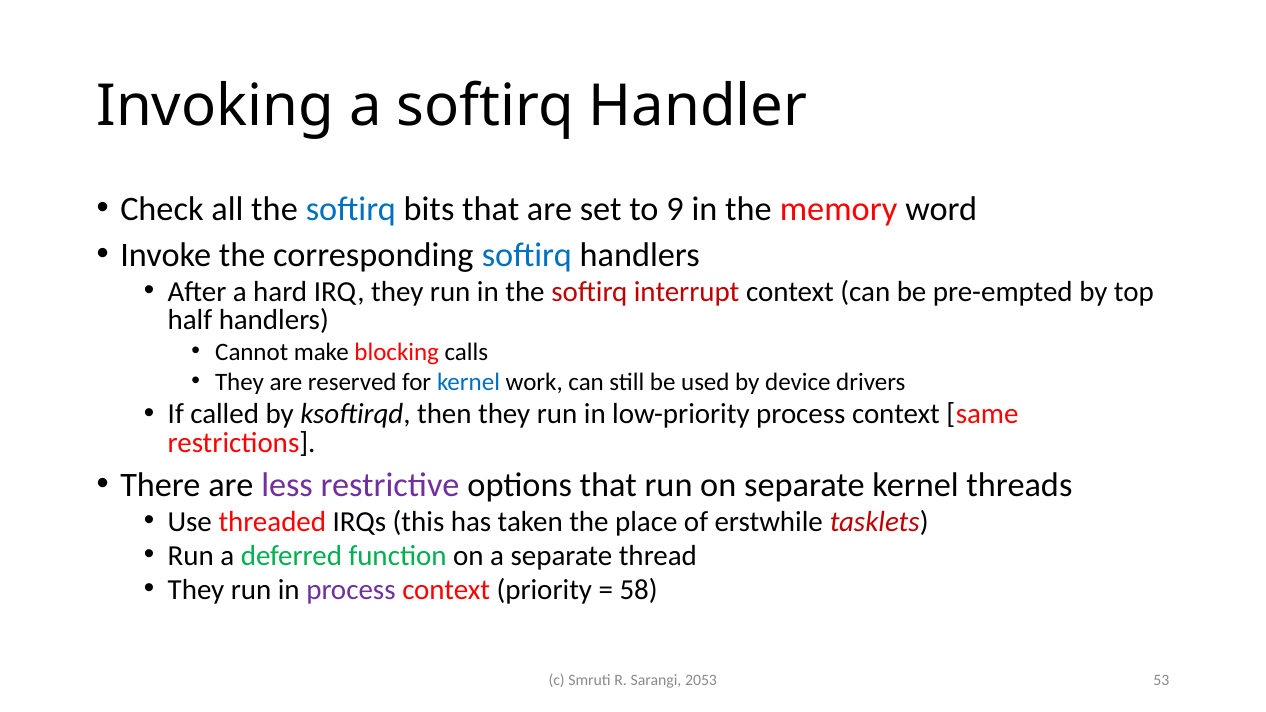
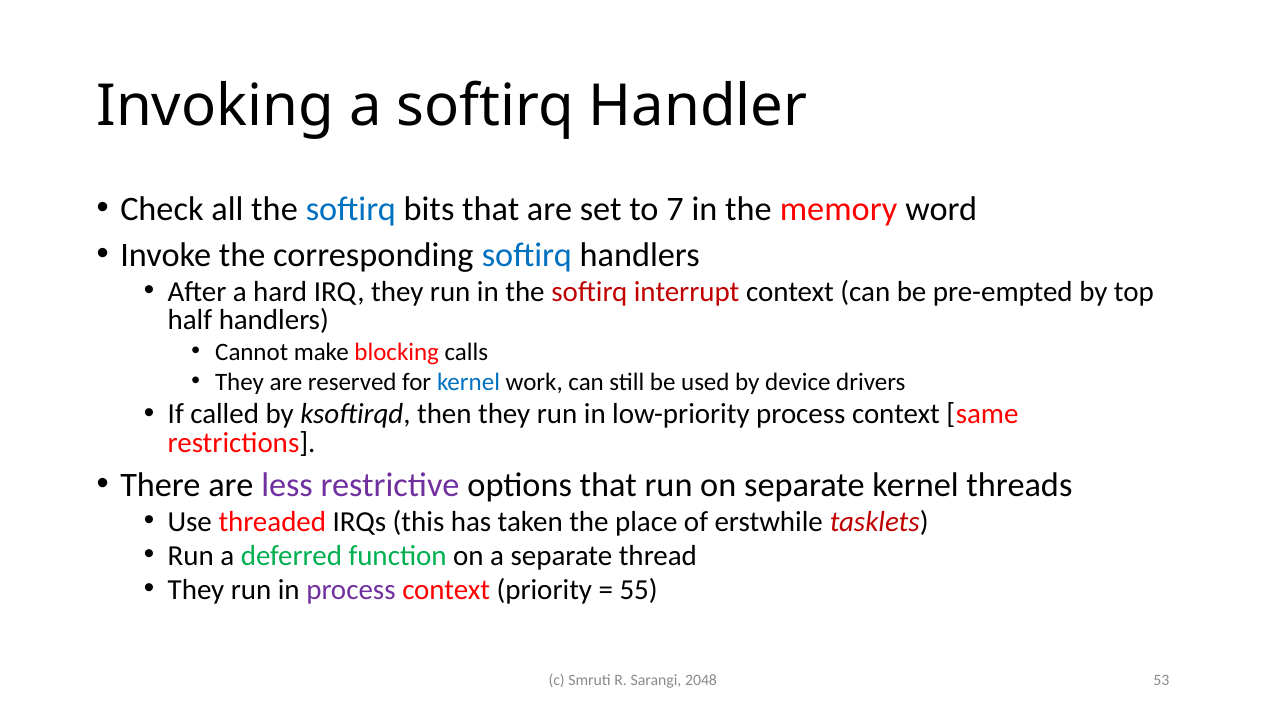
9: 9 -> 7
58: 58 -> 55
2053: 2053 -> 2048
